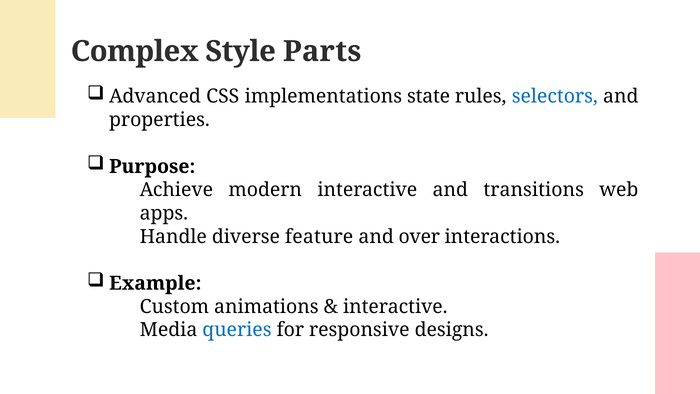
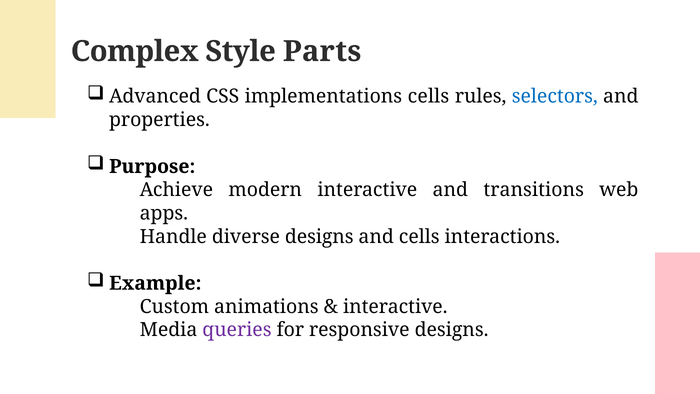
implementations state: state -> cells
diverse feature: feature -> designs
and over: over -> cells
queries colour: blue -> purple
